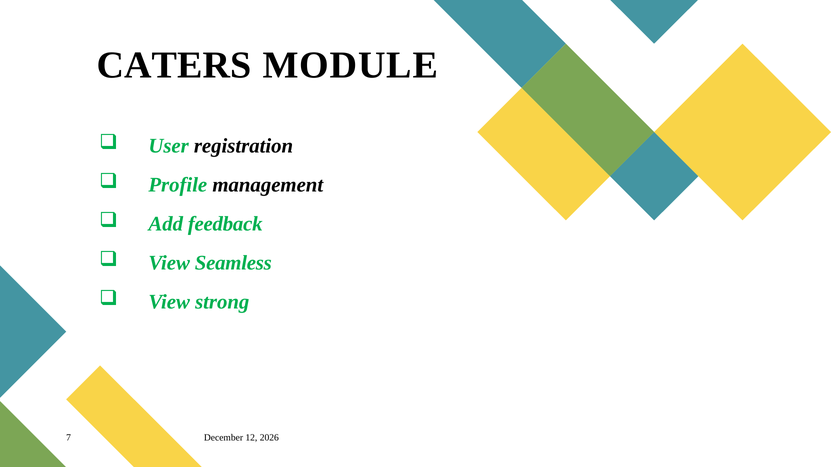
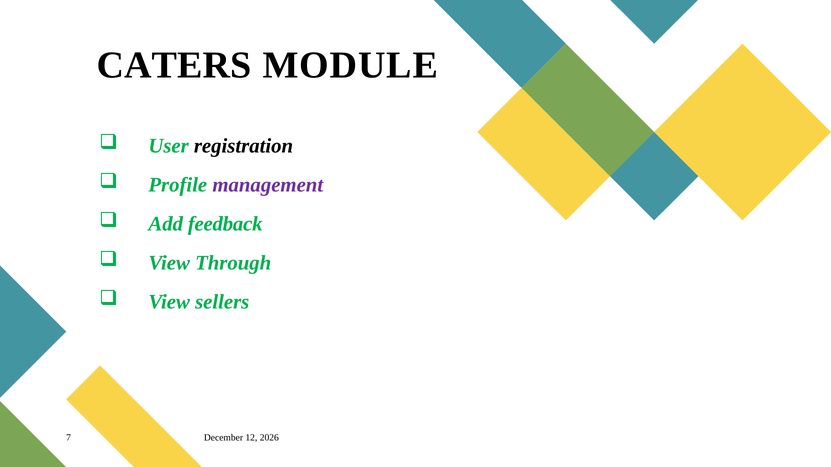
management colour: black -> purple
Seamless: Seamless -> Through
strong: strong -> sellers
